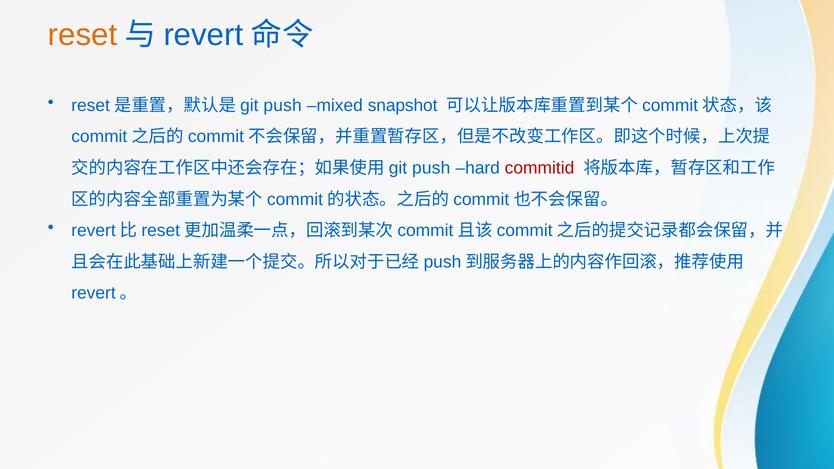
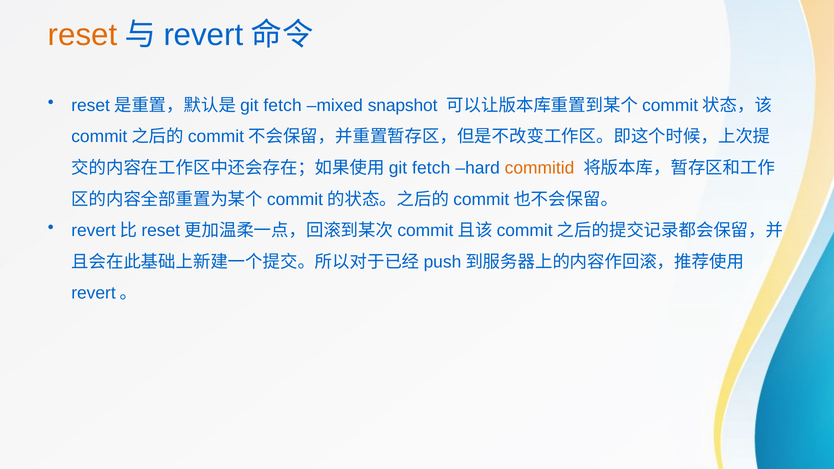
push at (283, 105): push -> fetch
push at (431, 168): push -> fetch
commitid colour: red -> orange
